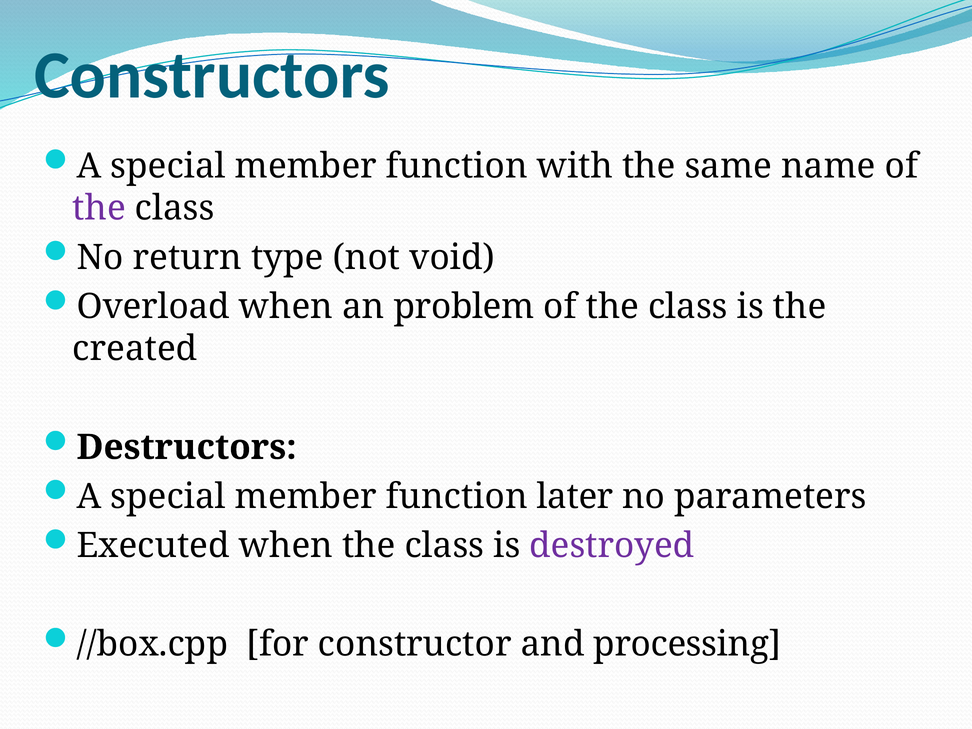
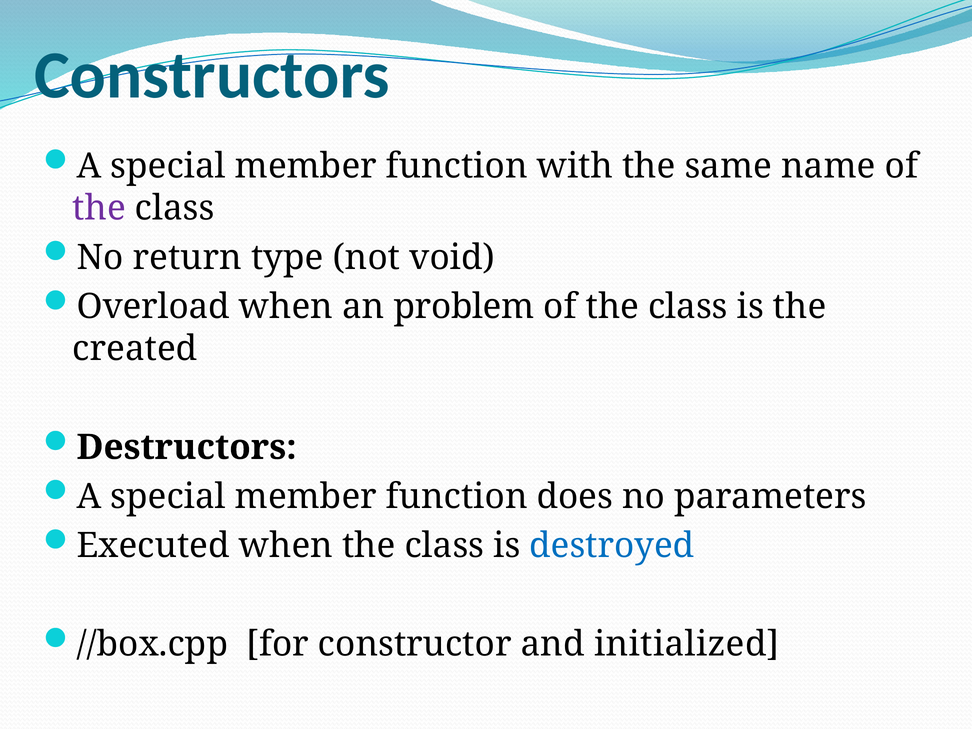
later: later -> does
destroyed colour: purple -> blue
processing: processing -> initialized
